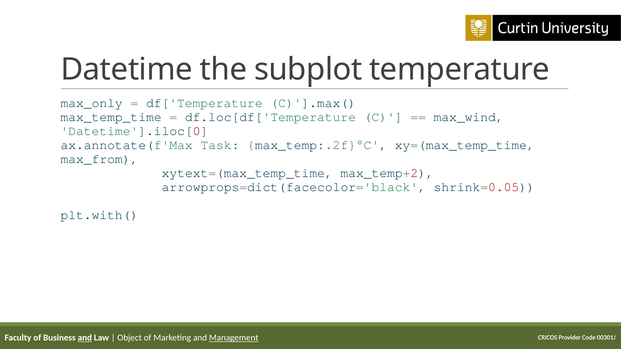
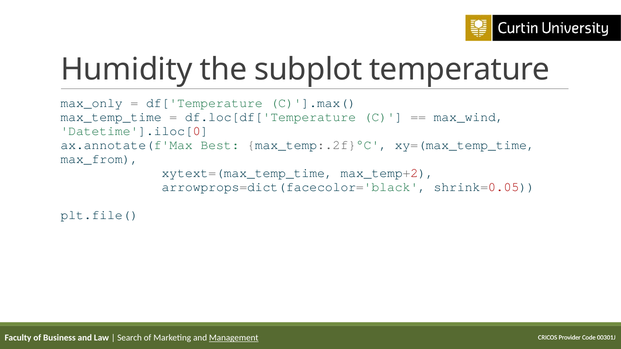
Datetime: Datetime -> Humidity
Task: Task -> Best
plt.with(: plt.with( -> plt.file(
and at (85, 338) underline: present -> none
Object: Object -> Search
